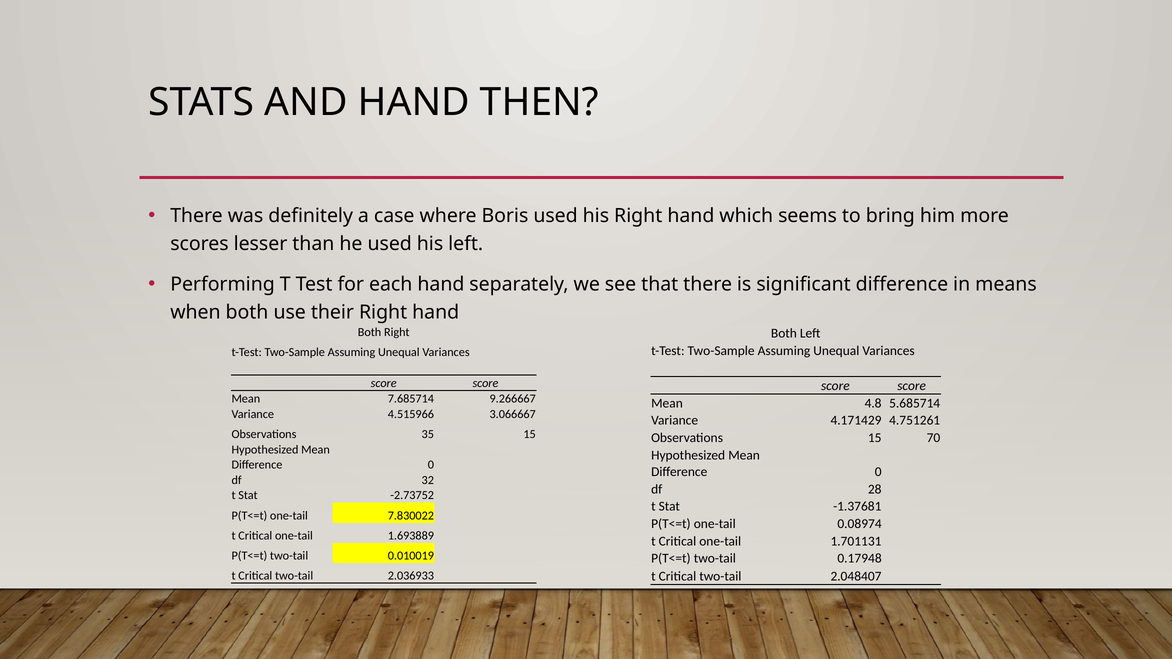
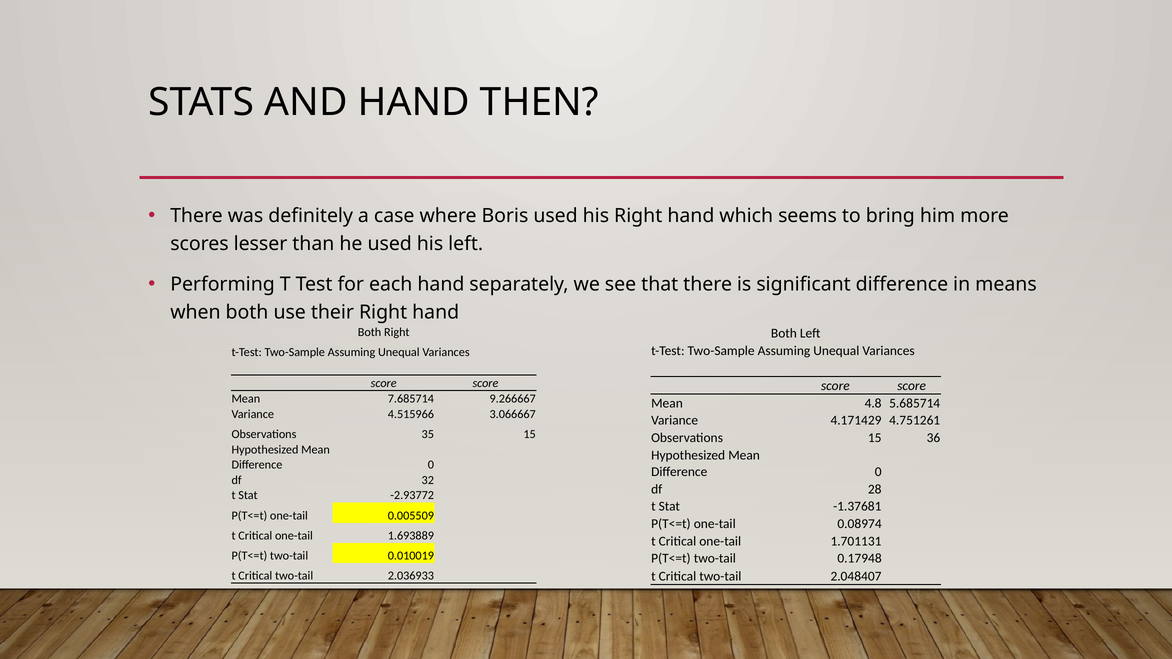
70: 70 -> 36
-2.73752: -2.73752 -> -2.93772
7.830022: 7.830022 -> 0.005509
